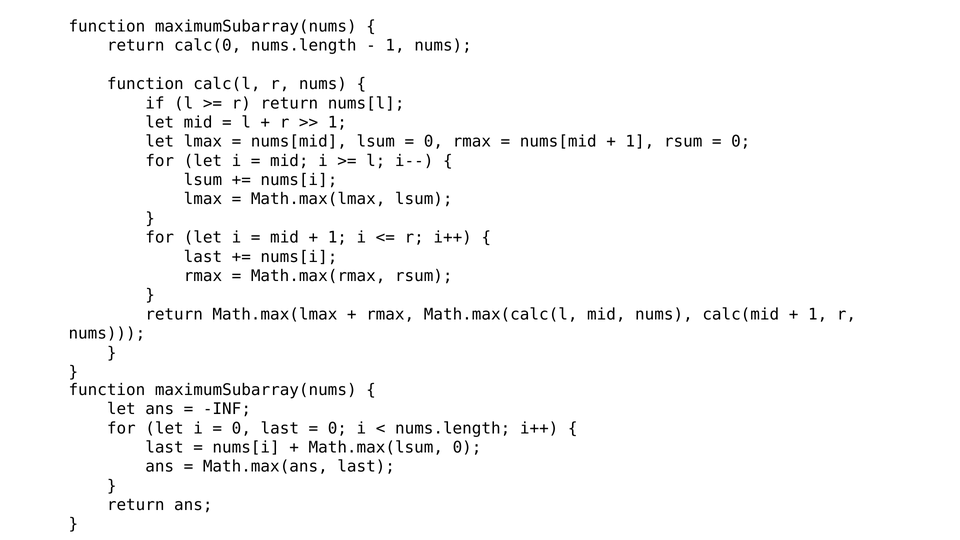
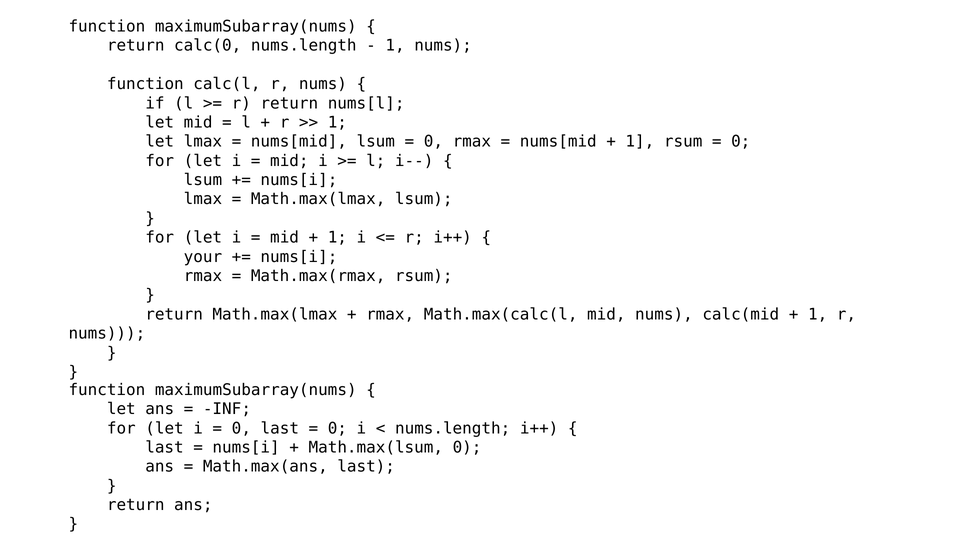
last at (203, 257): last -> your
